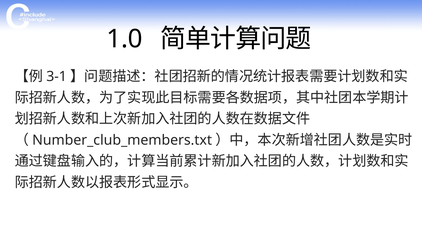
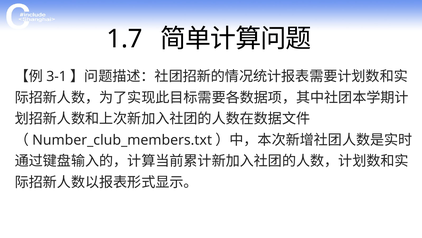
1.0: 1.0 -> 1.7
